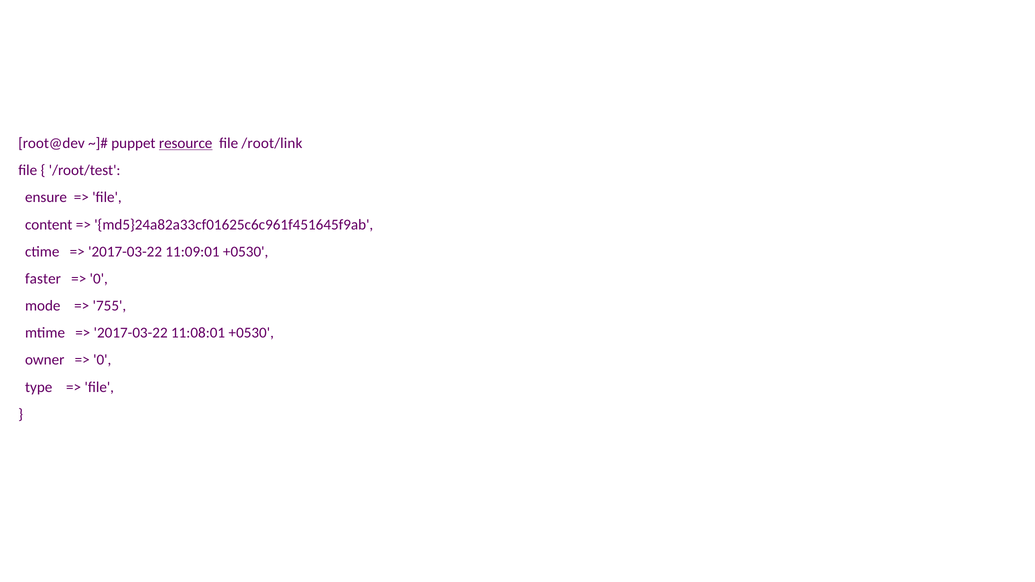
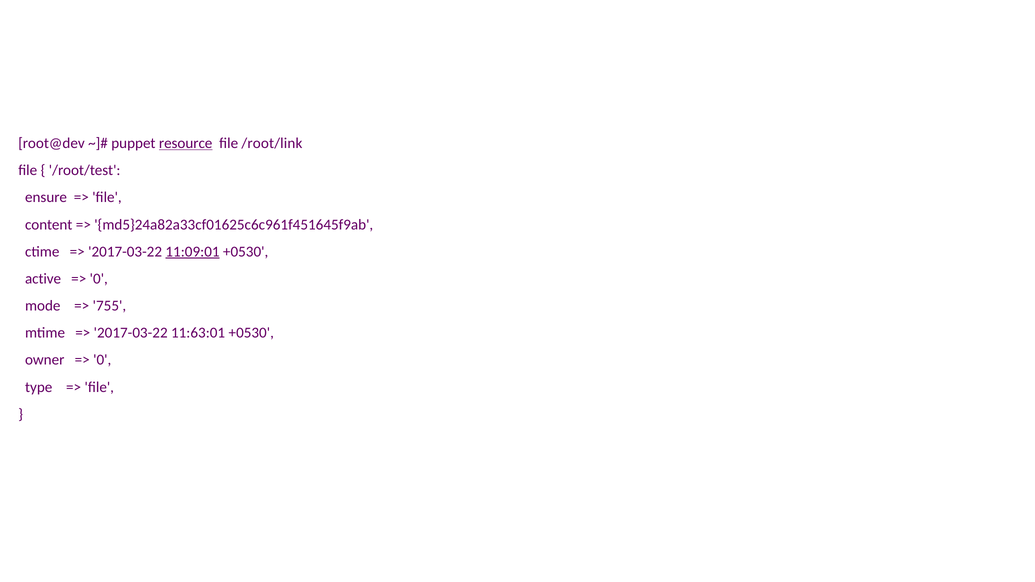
11:09:01 underline: none -> present
faster: faster -> active
11:08:01: 11:08:01 -> 11:63:01
